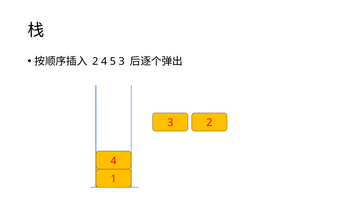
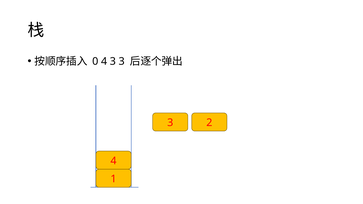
2 at (95, 61): 2 -> 0
4 5: 5 -> 3
